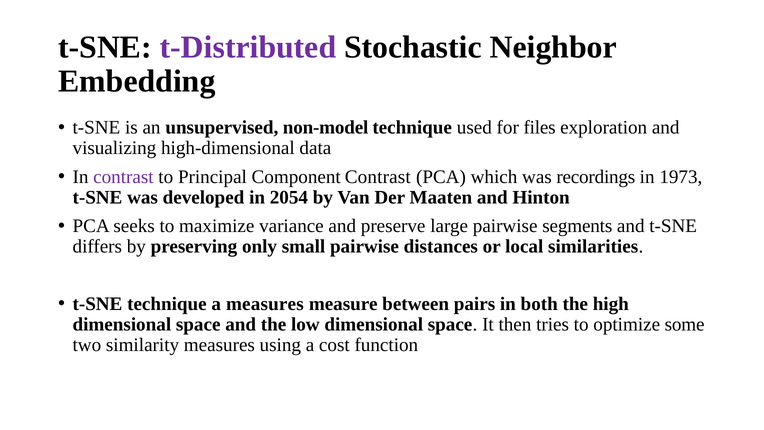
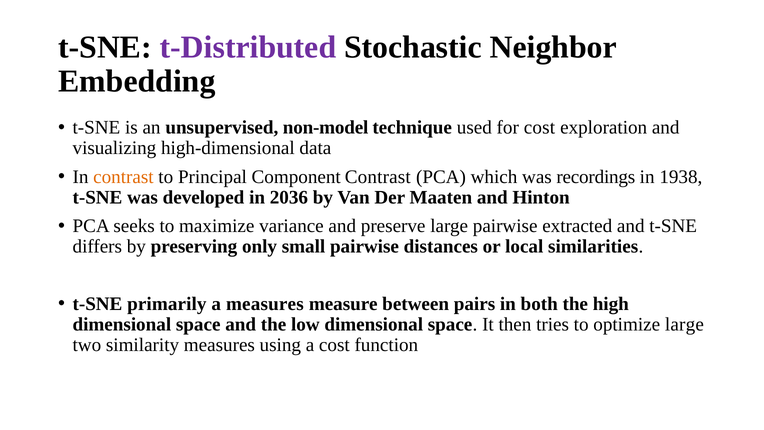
for files: files -> cost
contrast at (123, 177) colour: purple -> orange
1973: 1973 -> 1938
2054: 2054 -> 2036
segments: segments -> extracted
t-SNE technique: technique -> primarily
optimize some: some -> large
